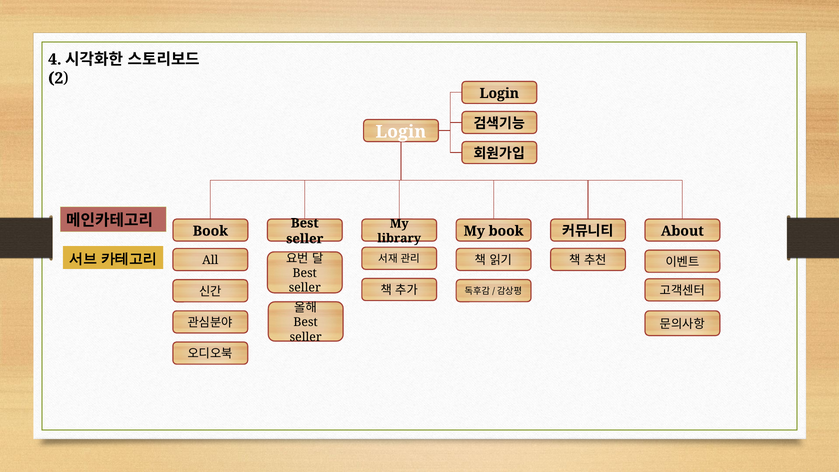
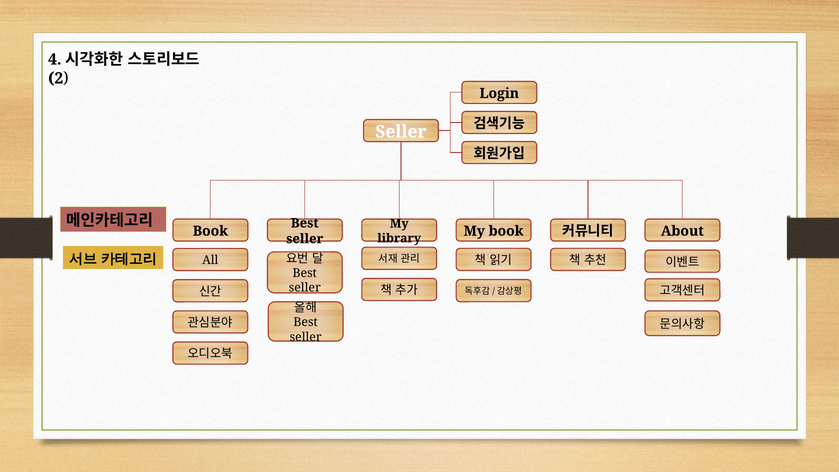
Login at (401, 132): Login -> Seller
